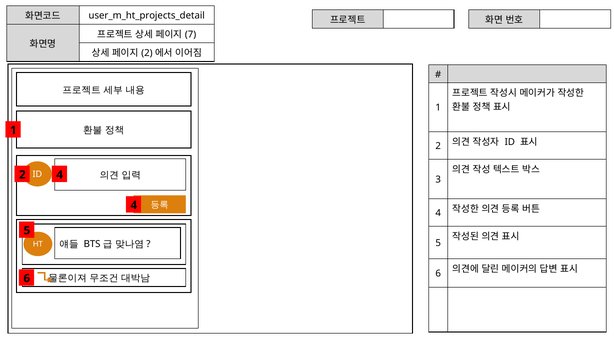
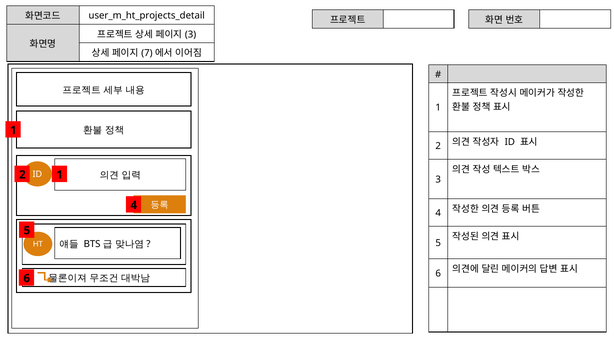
7 at (191, 35): 7 -> 3
2 at (147, 53): 2 -> 7
2 4: 4 -> 1
